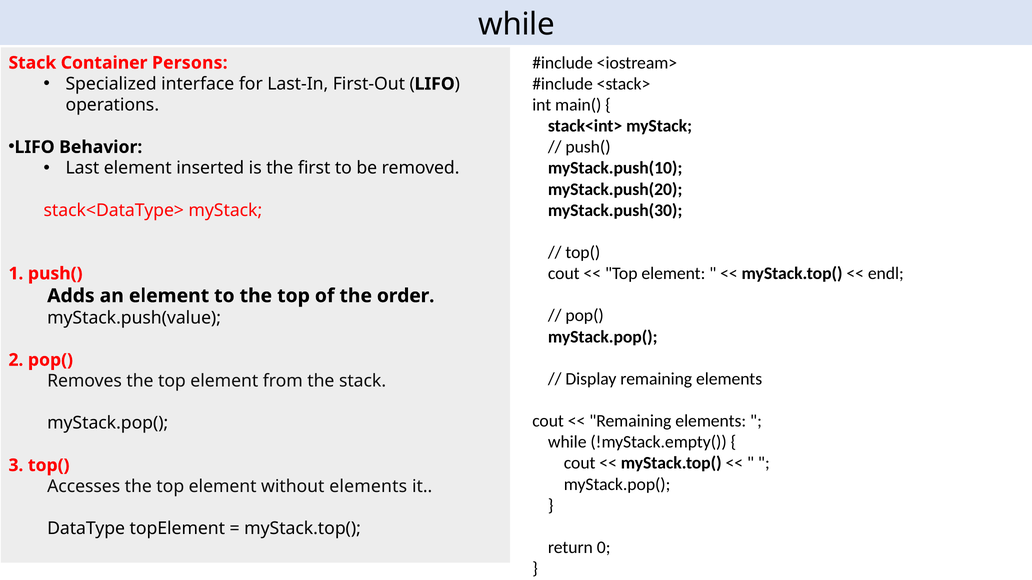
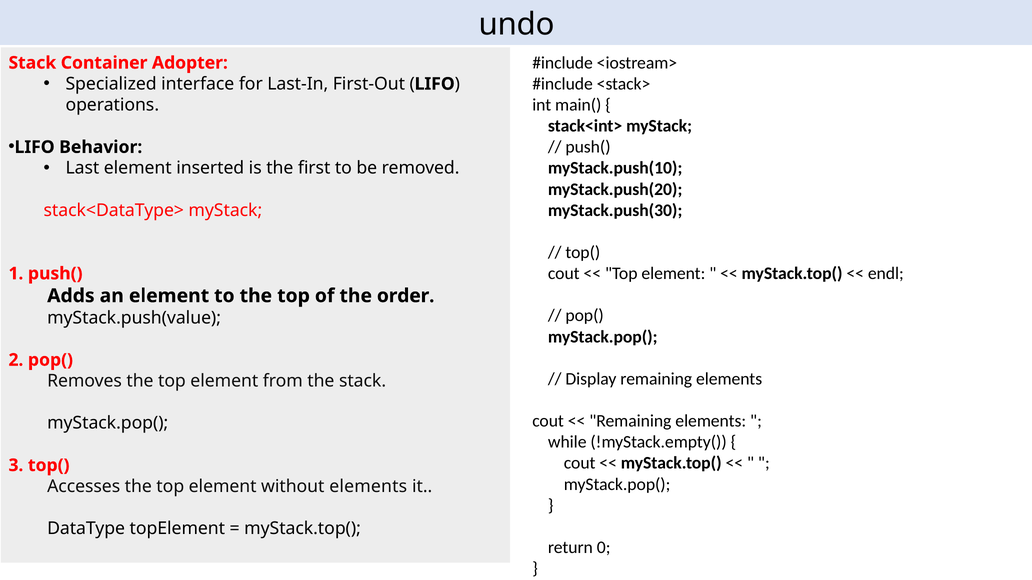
while at (517, 25): while -> undo
Persons: Persons -> Adopter
